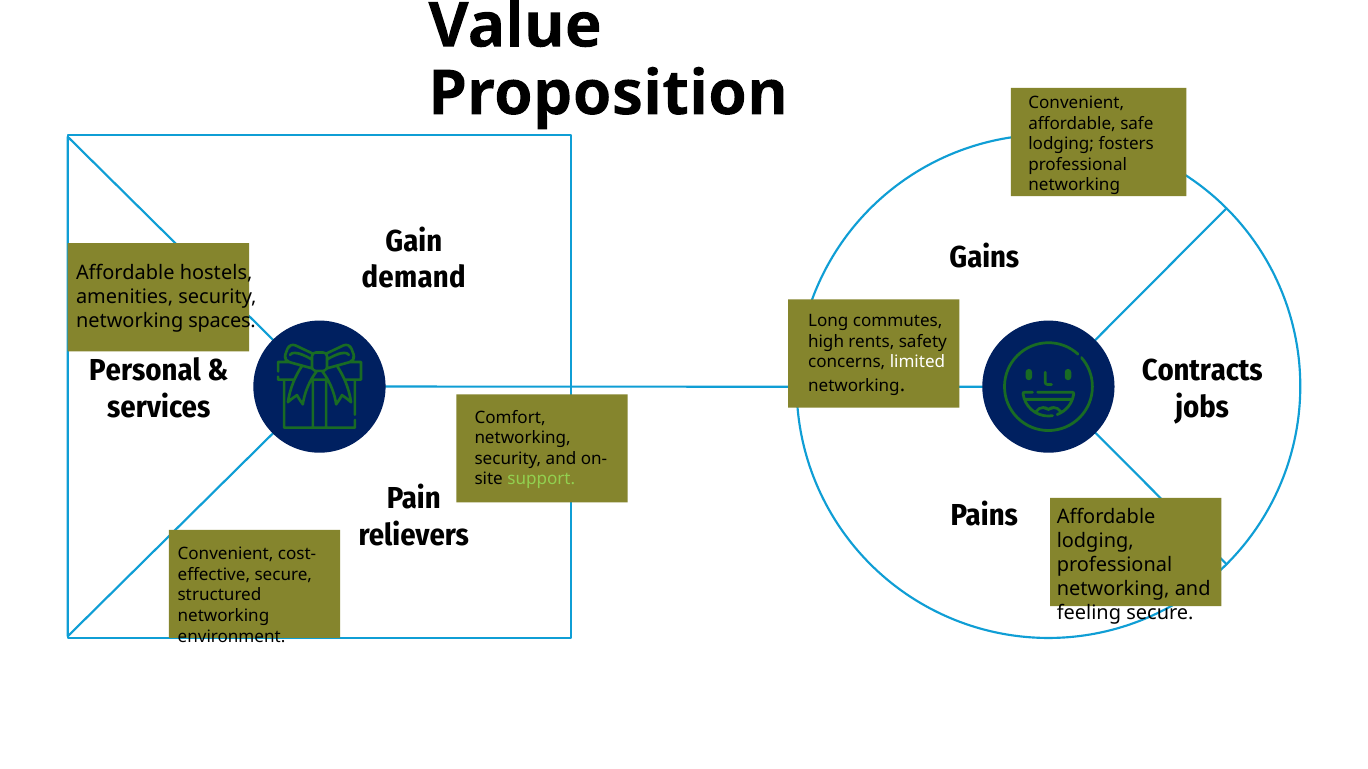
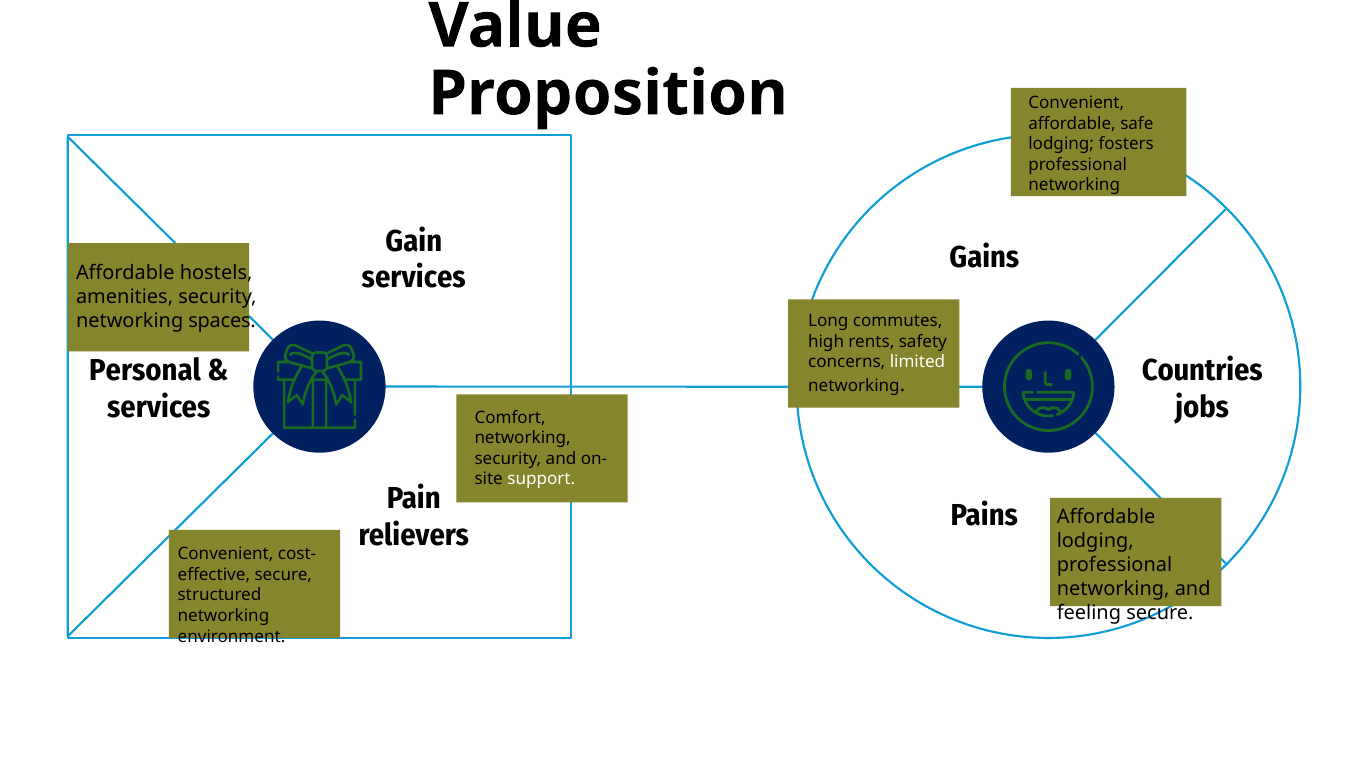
demand at (414, 278): demand -> services
Contracts: Contracts -> Countries
support colour: light green -> white
